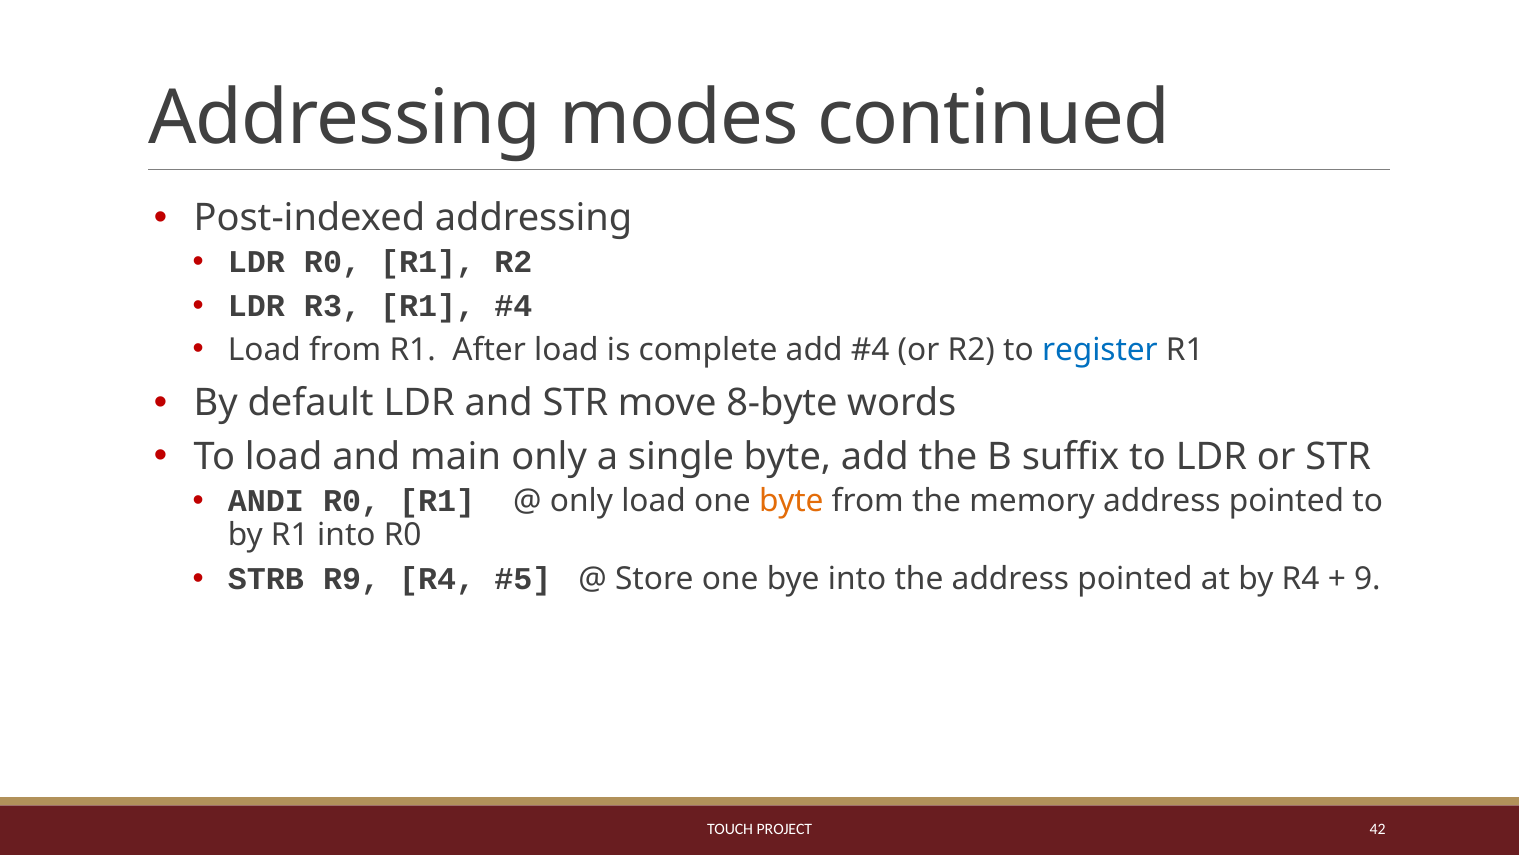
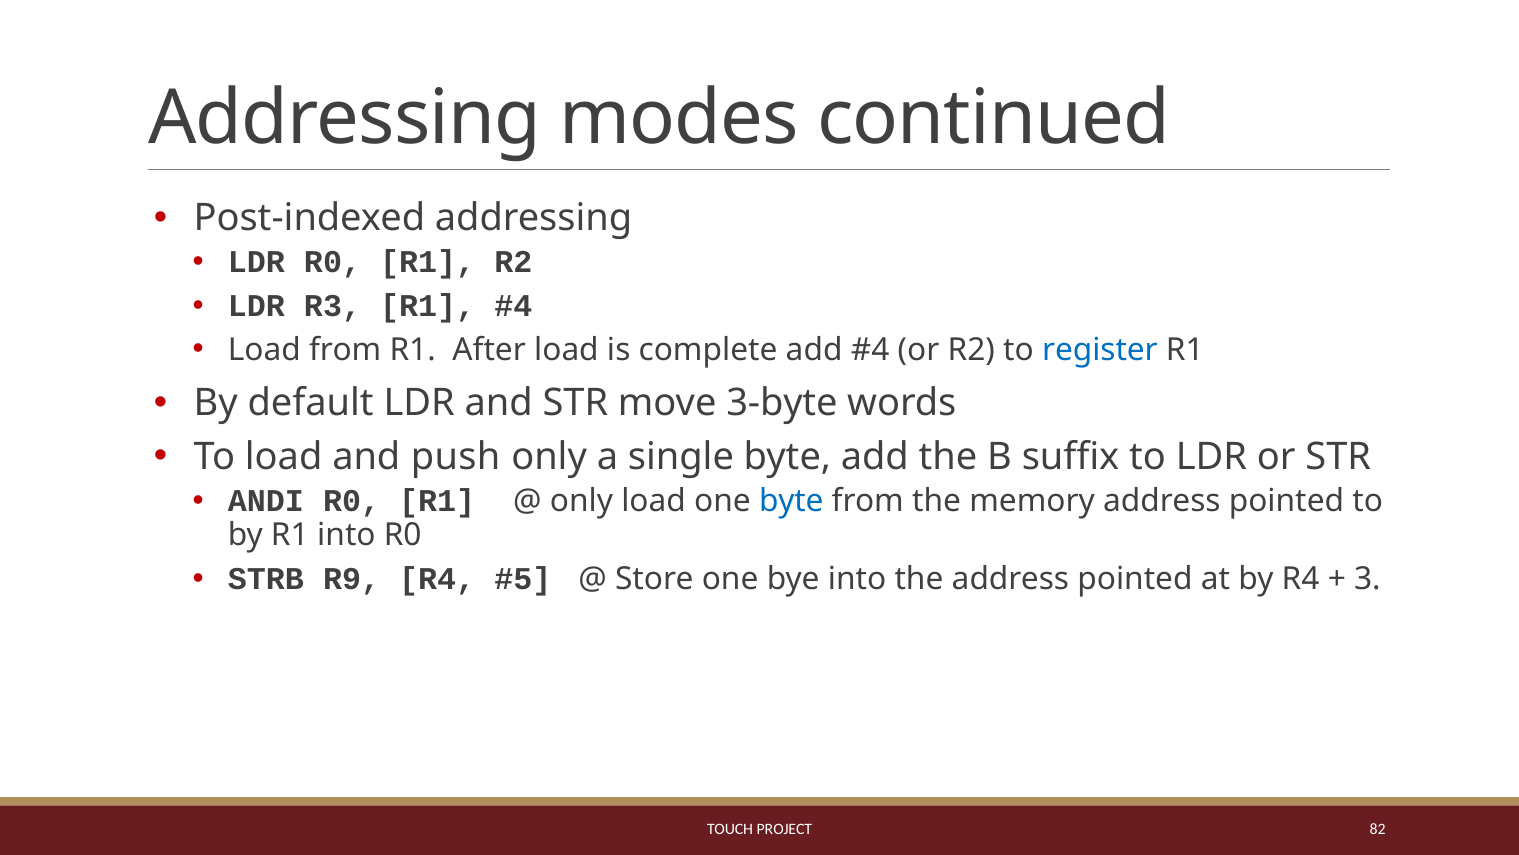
8-byte: 8-byte -> 3-byte
main: main -> push
byte at (791, 501) colour: orange -> blue
9: 9 -> 3
42: 42 -> 82
